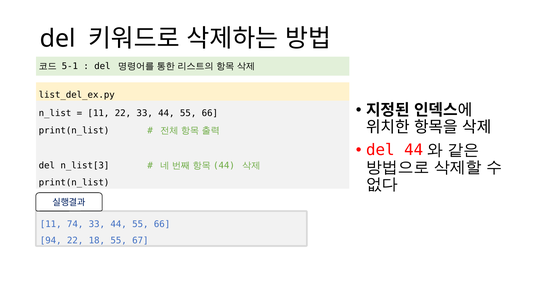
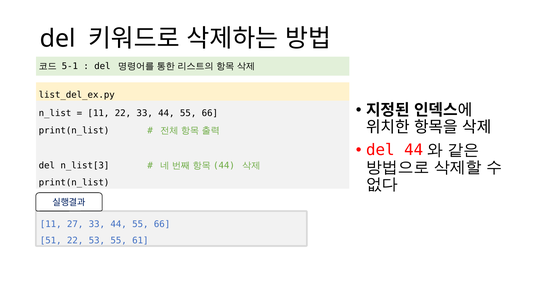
74: 74 -> 27
94: 94 -> 51
18: 18 -> 53
67: 67 -> 61
